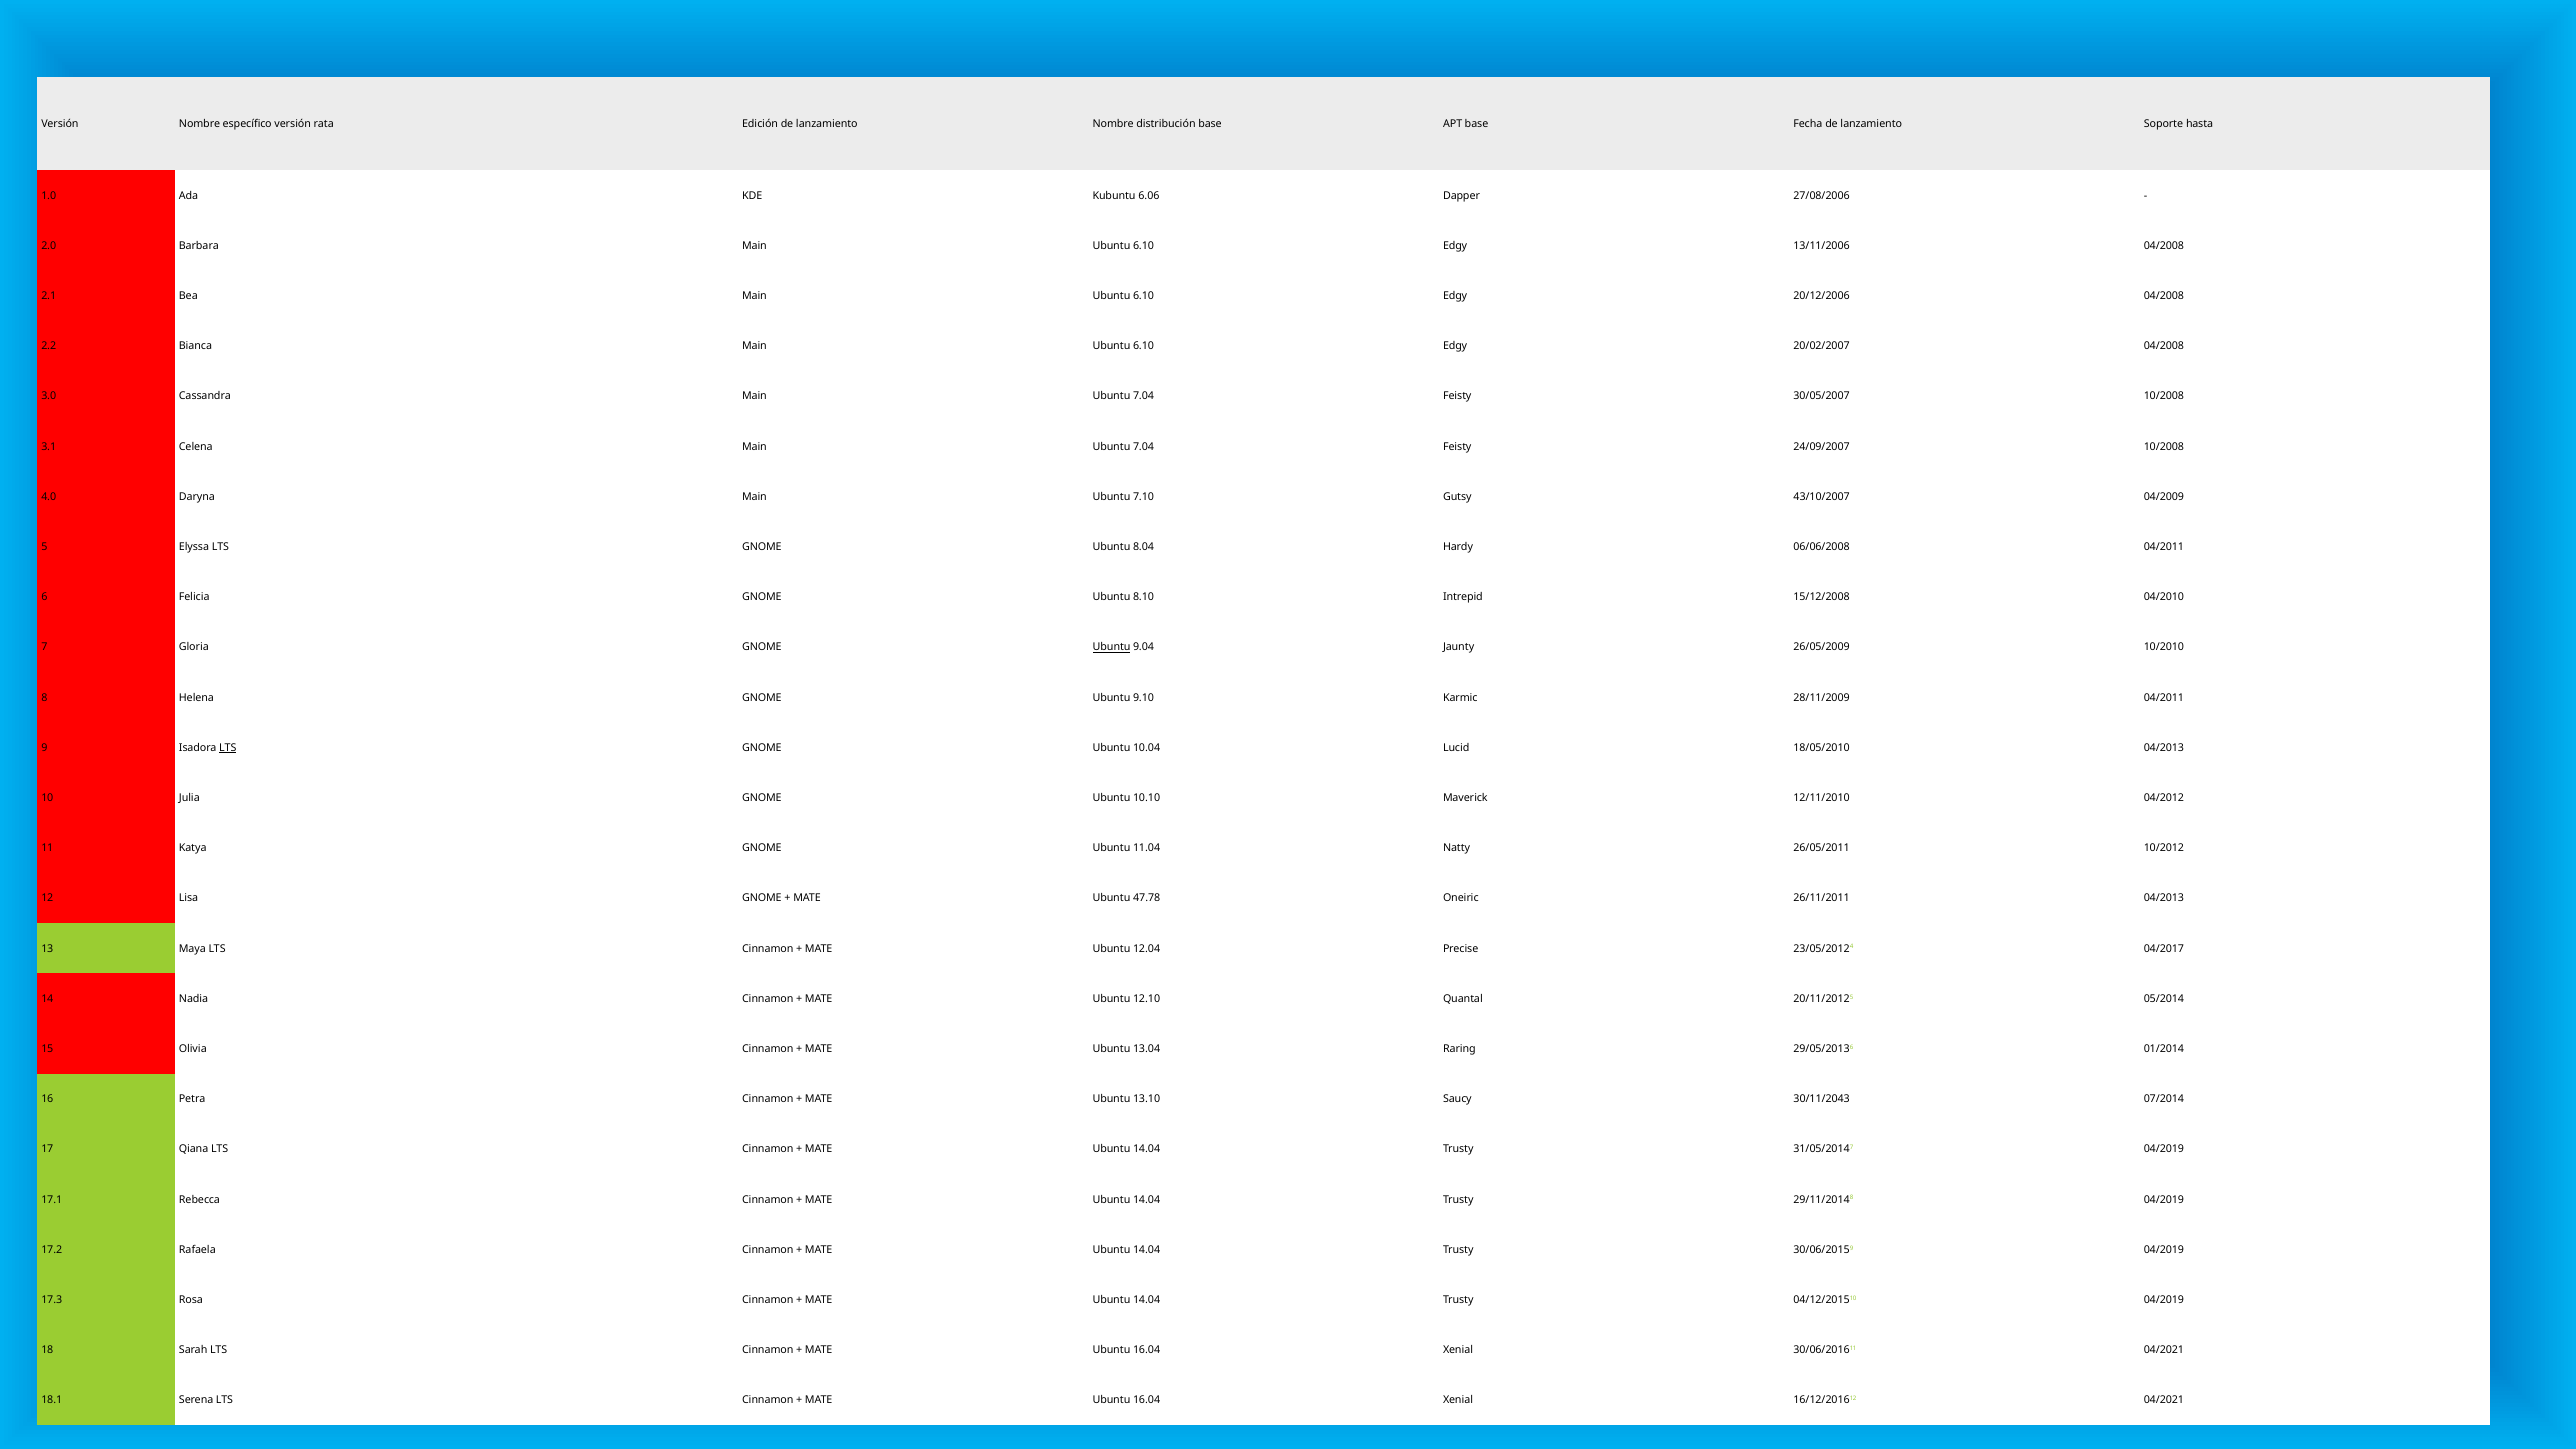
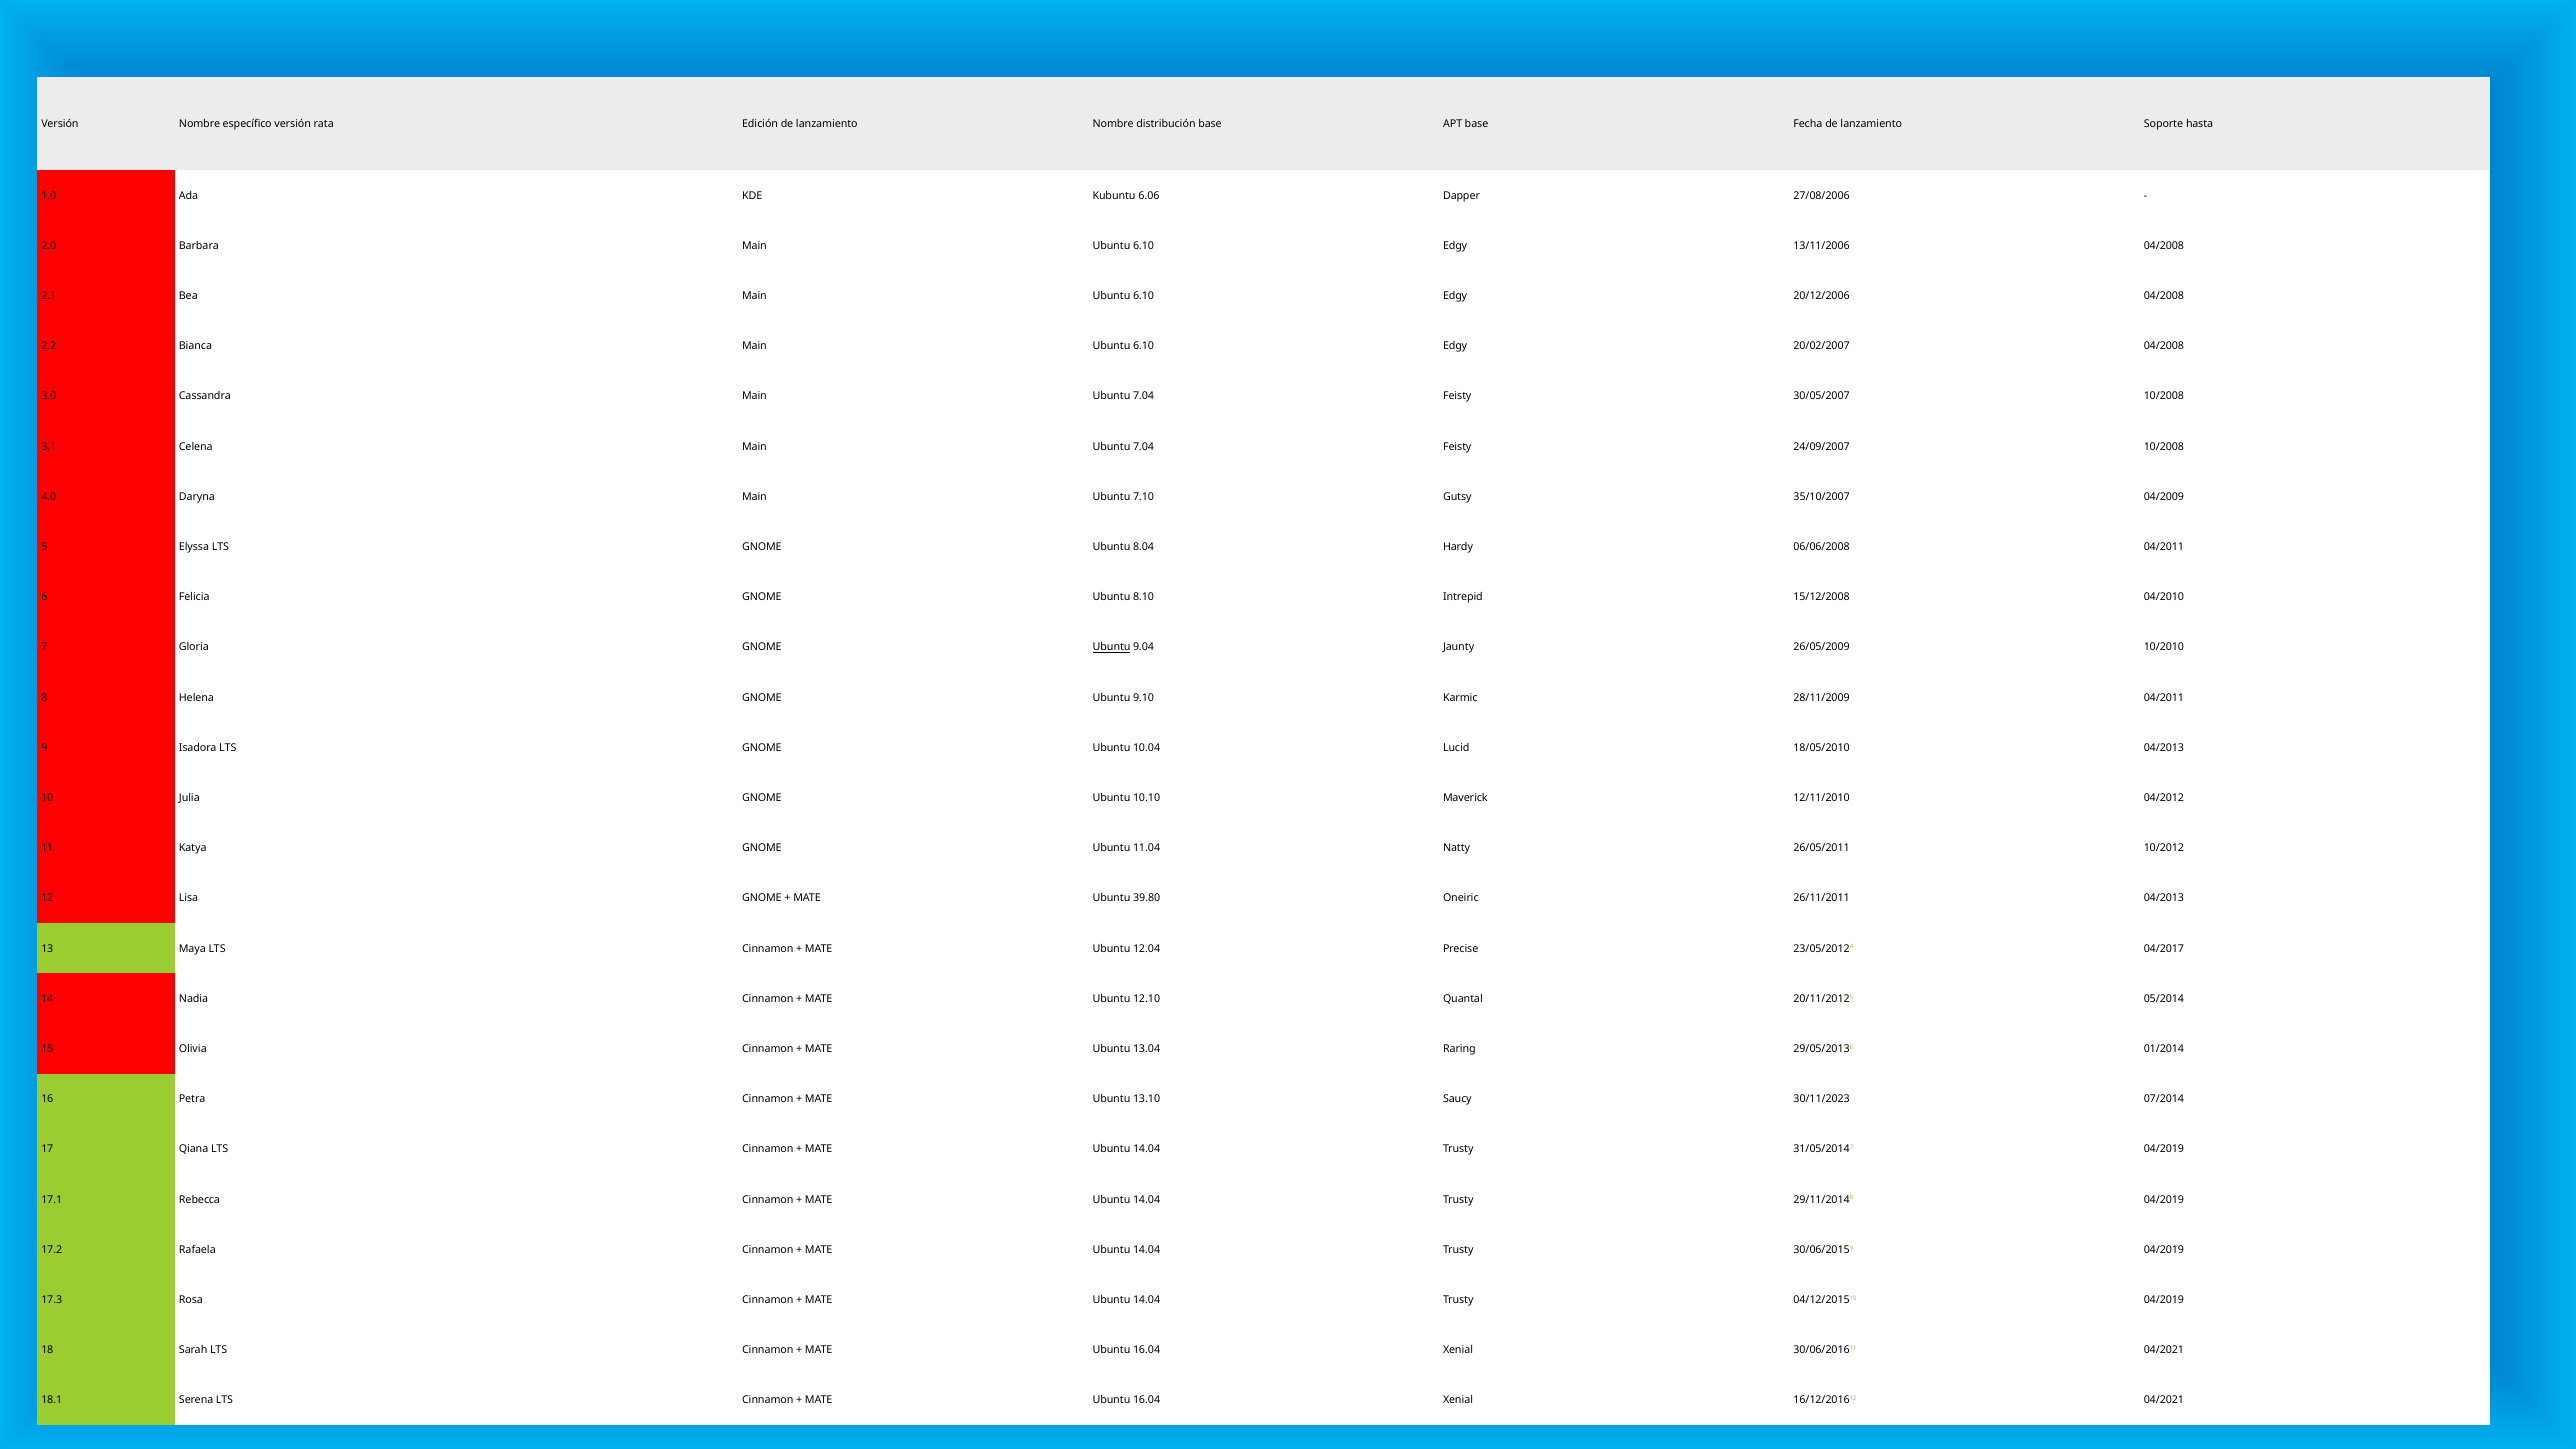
43/10/2007: 43/10/2007 -> 35/10/2007
LTS at (228, 748) underline: present -> none
47.78: 47.78 -> 39.80
30/11/2043: 30/11/2043 -> 30/11/2023
